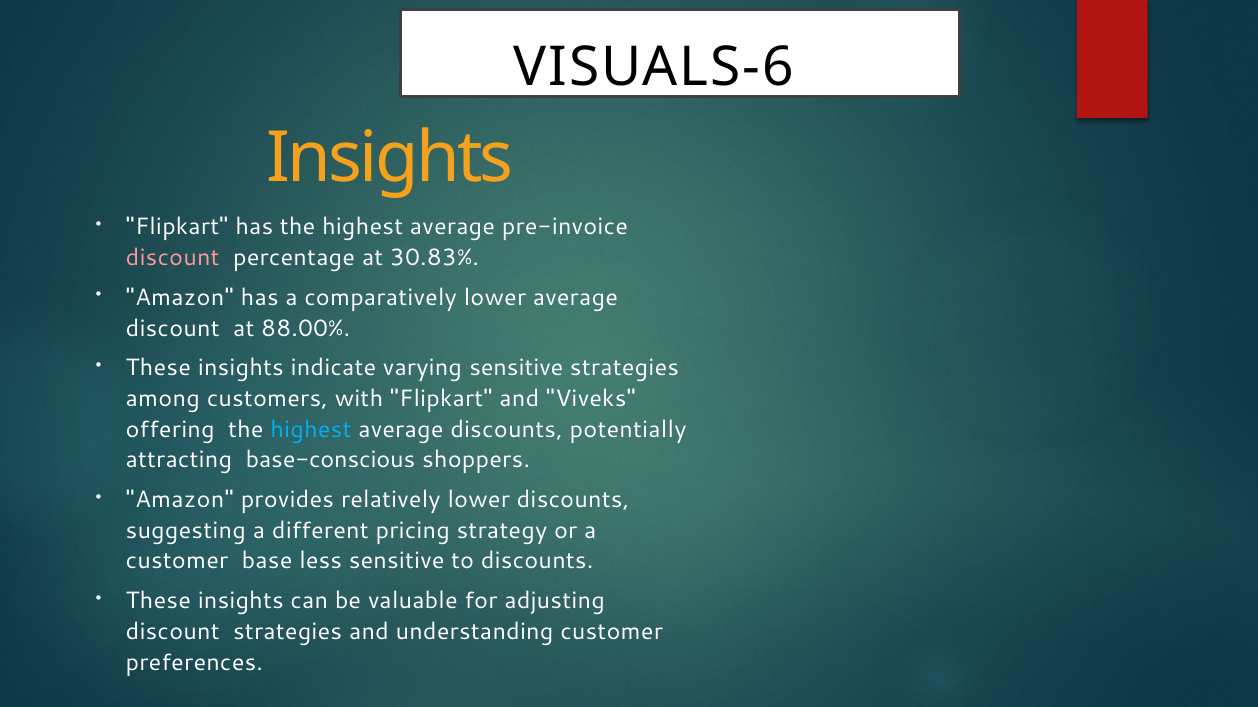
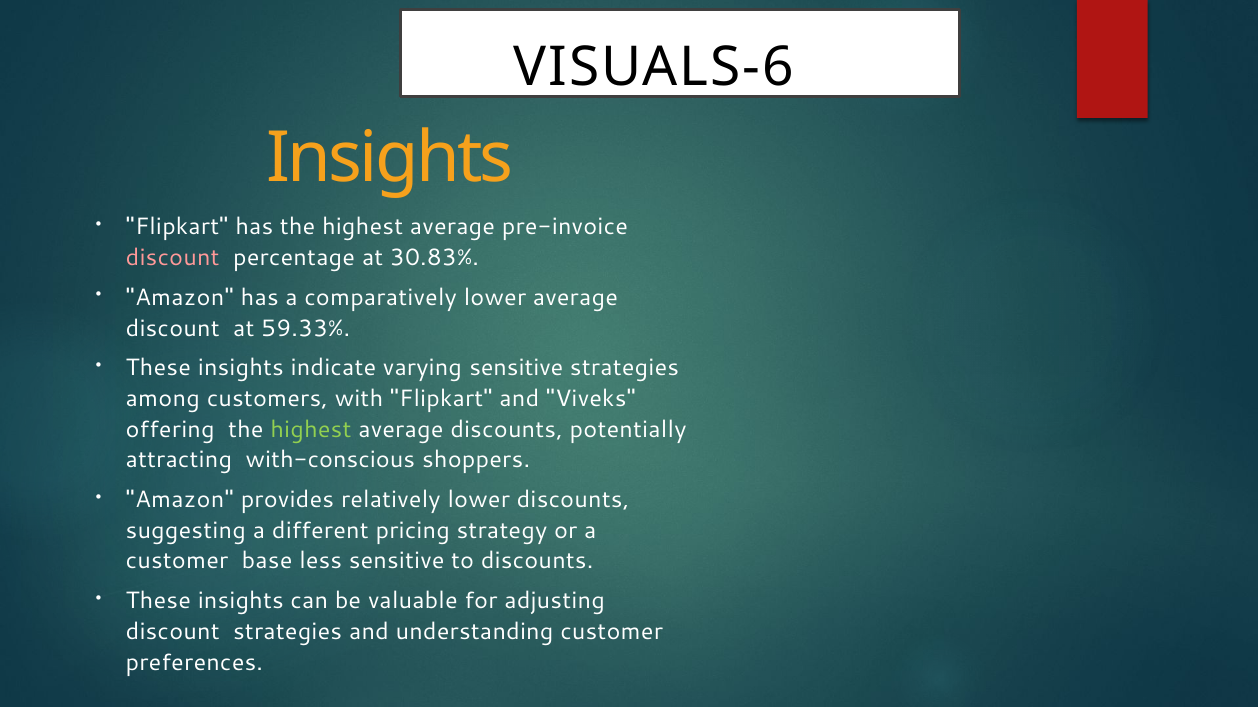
88.00%: 88.00% -> 59.33%
highest at (311, 430) colour: light blue -> light green
base-conscious: base-conscious -> with-conscious
